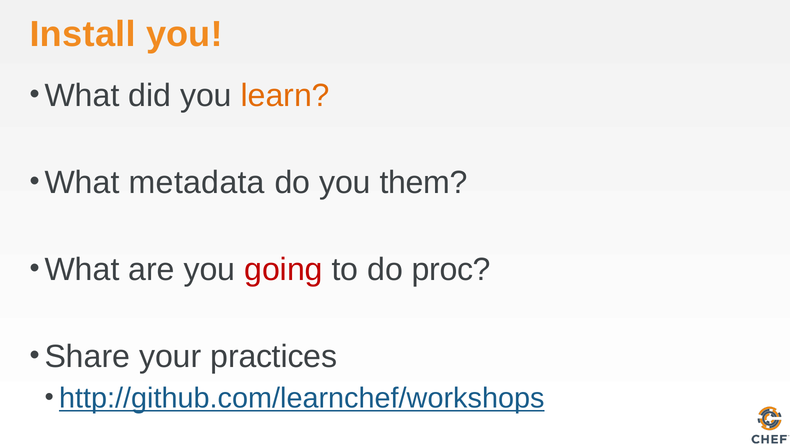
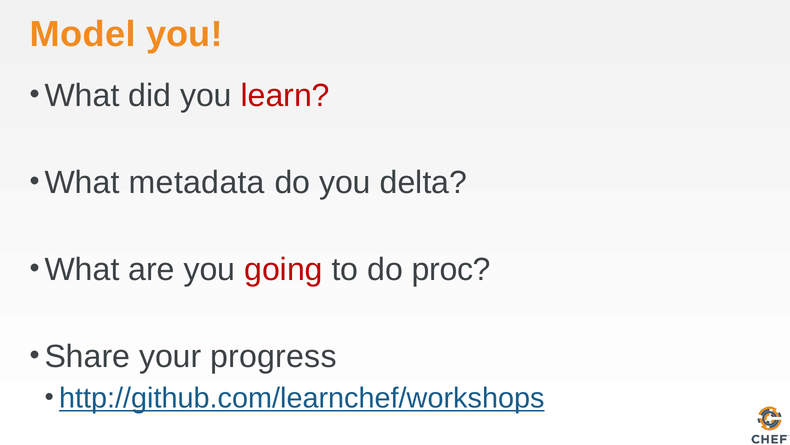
Install: Install -> Model
learn colour: orange -> red
them: them -> delta
practices: practices -> progress
